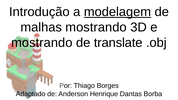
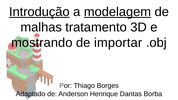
Introdução underline: none -> present
malhas mostrando: mostrando -> tratamento
translate: translate -> importar
